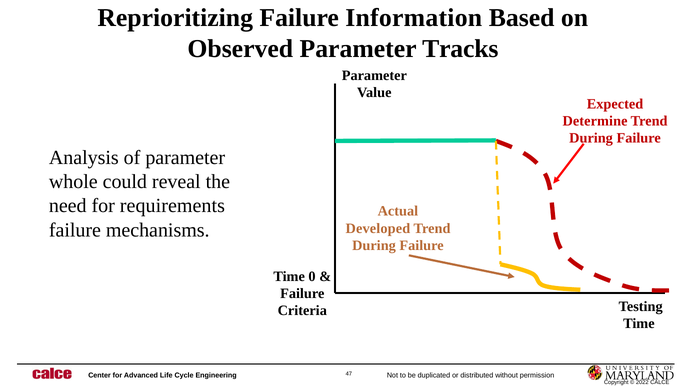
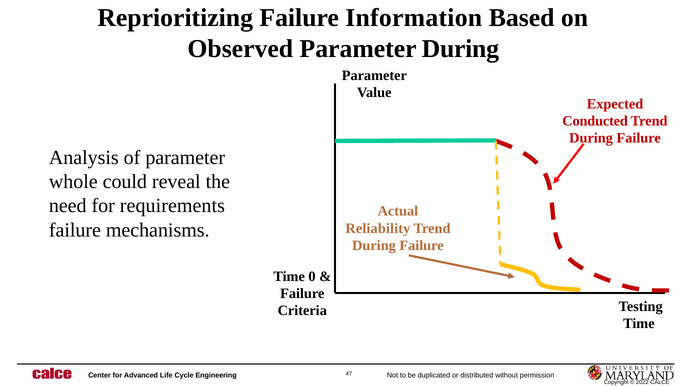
Parameter Tracks: Tracks -> During
Determine: Determine -> Conducted
Developed: Developed -> Reliability
